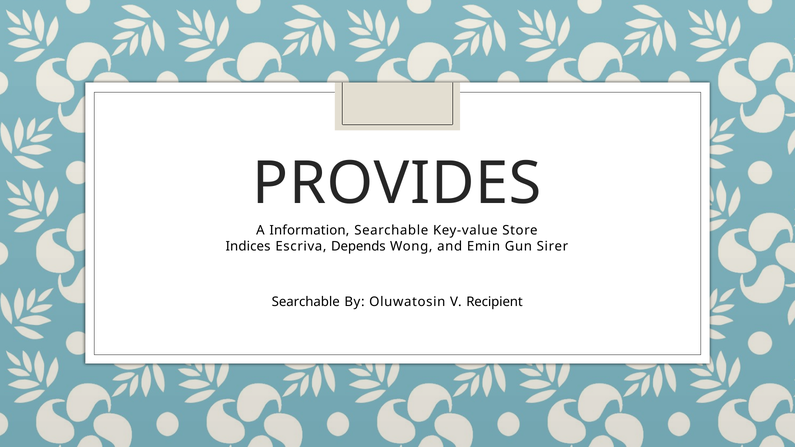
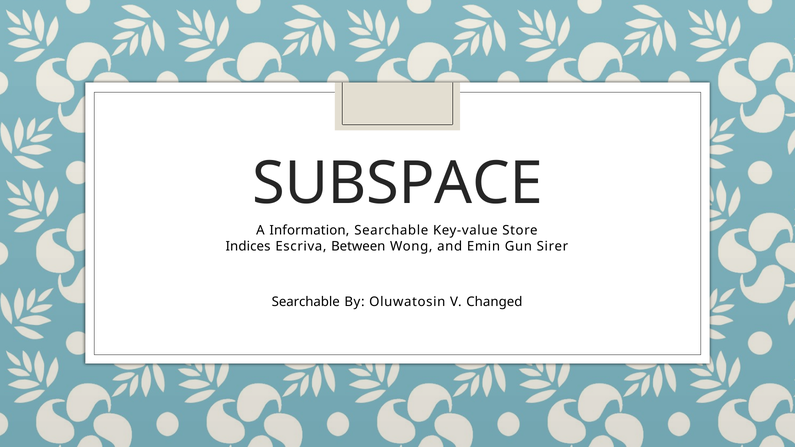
PROVIDES: PROVIDES -> SUBSPACE
Depends: Depends -> Between
Recipient: Recipient -> Changed
